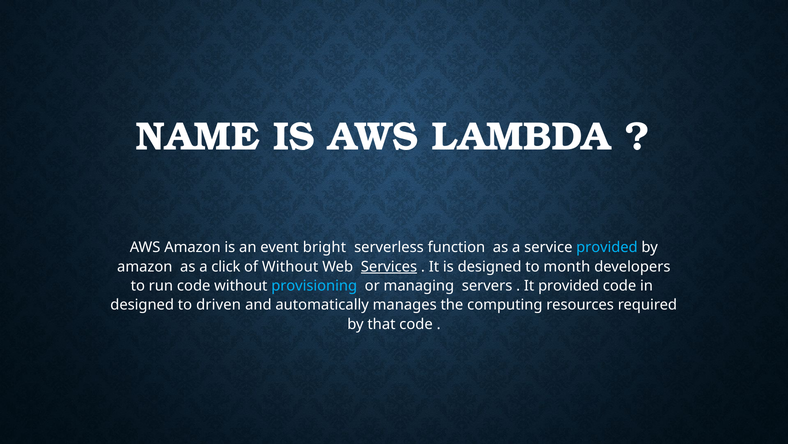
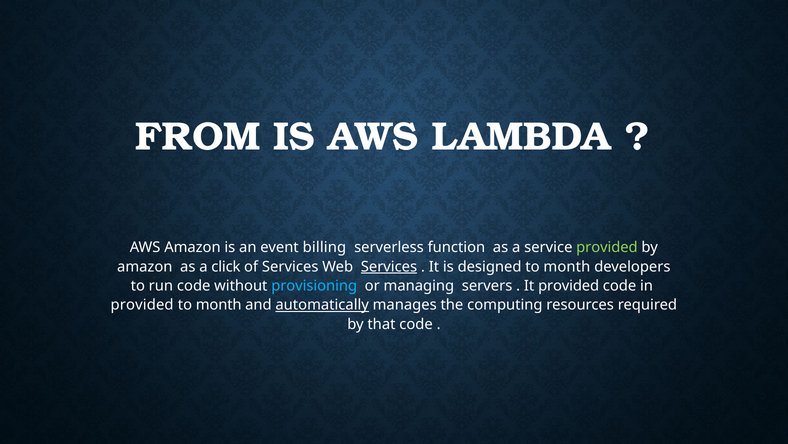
NAME: NAME -> FROM
bright: bright -> billing
provided at (607, 247) colour: light blue -> light green
of Without: Without -> Services
designed at (142, 304): designed -> provided
driven at (219, 304): driven -> month
automatically underline: none -> present
